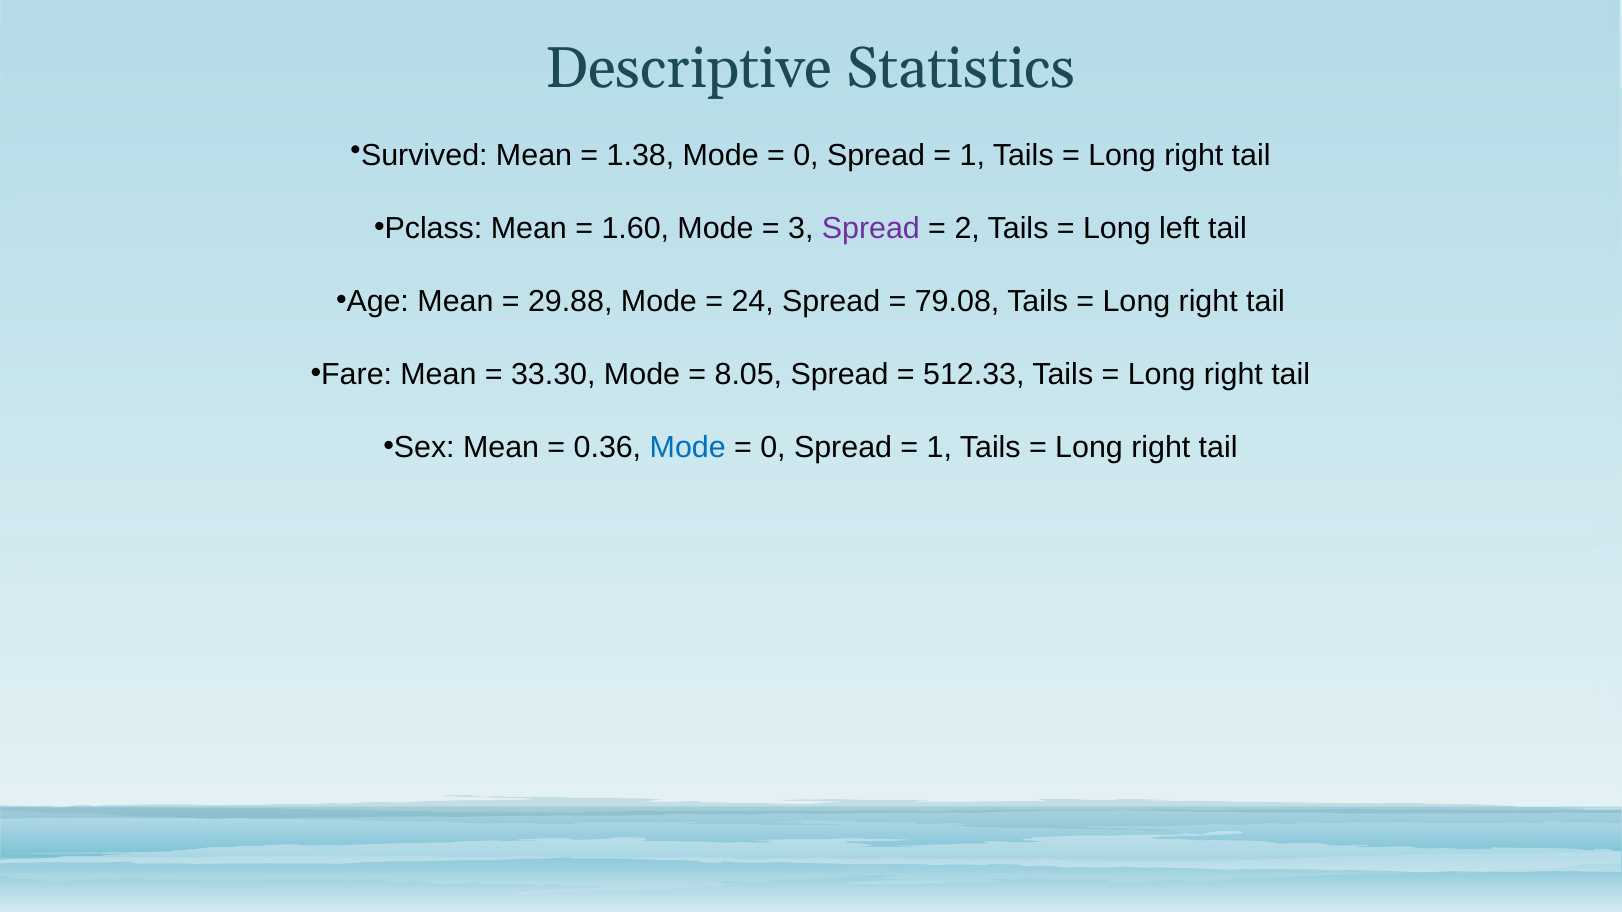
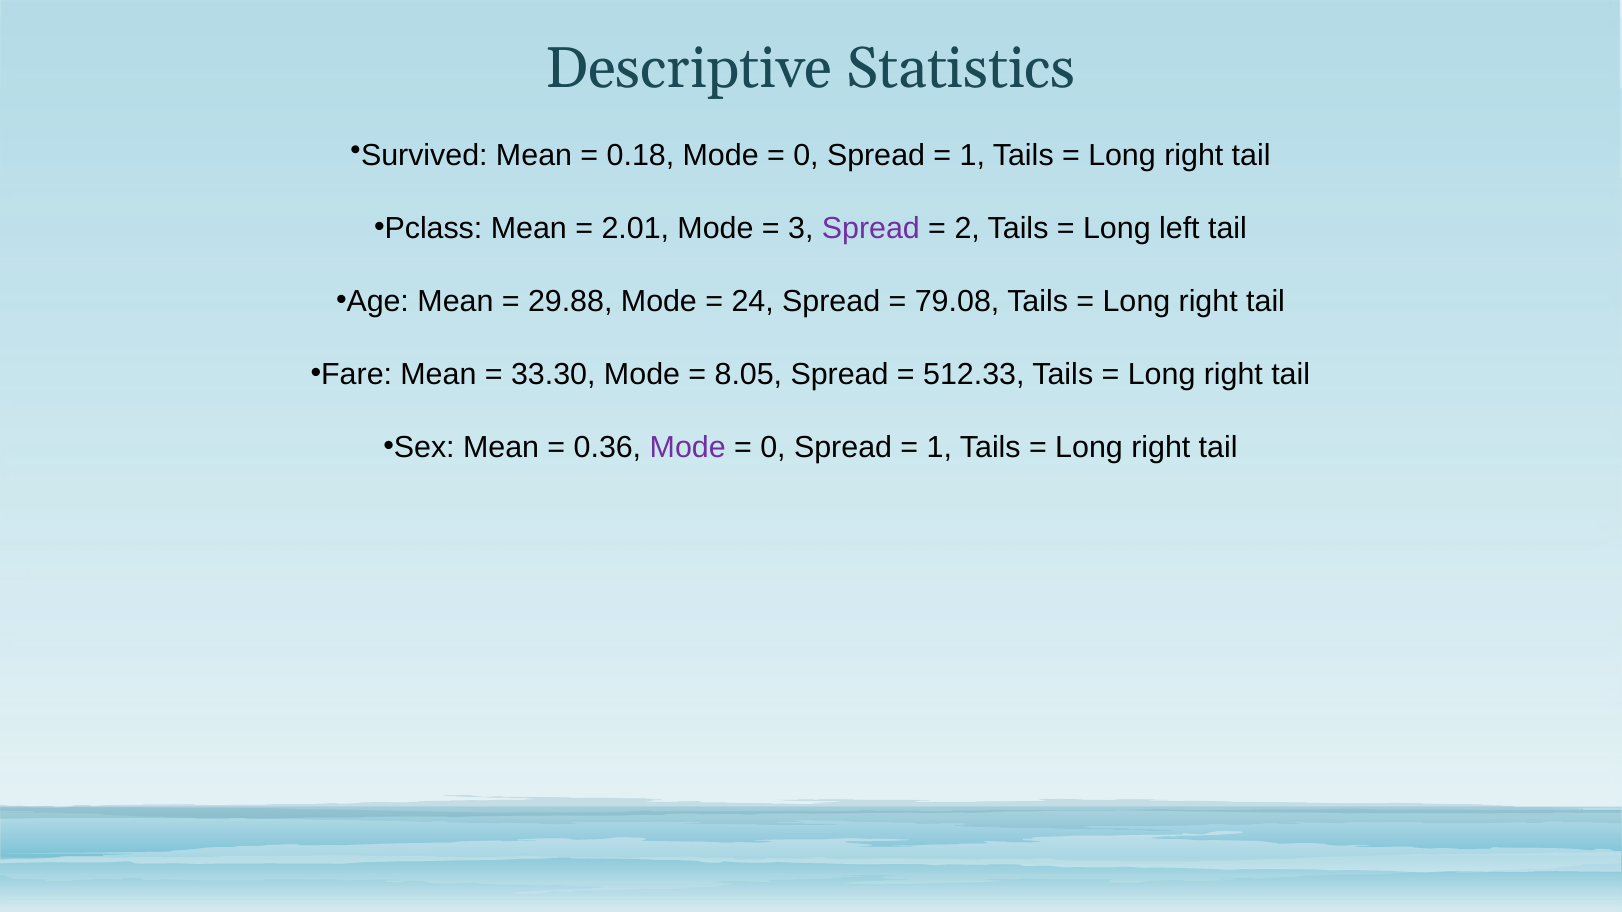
1.38: 1.38 -> 0.18
1.60: 1.60 -> 2.01
Mode at (688, 447) colour: blue -> purple
